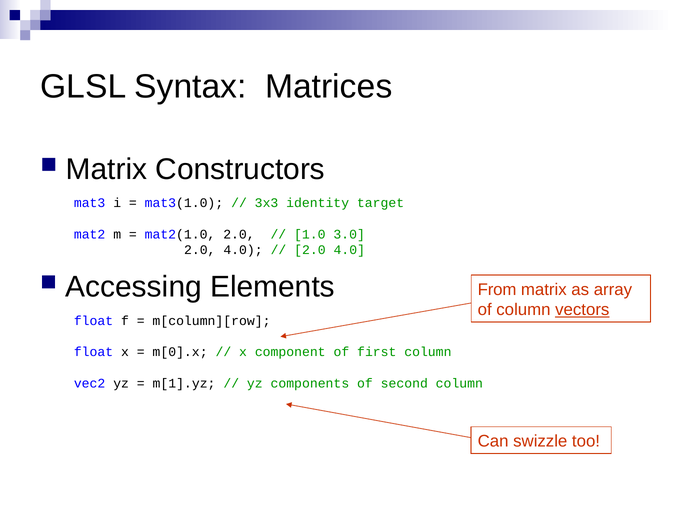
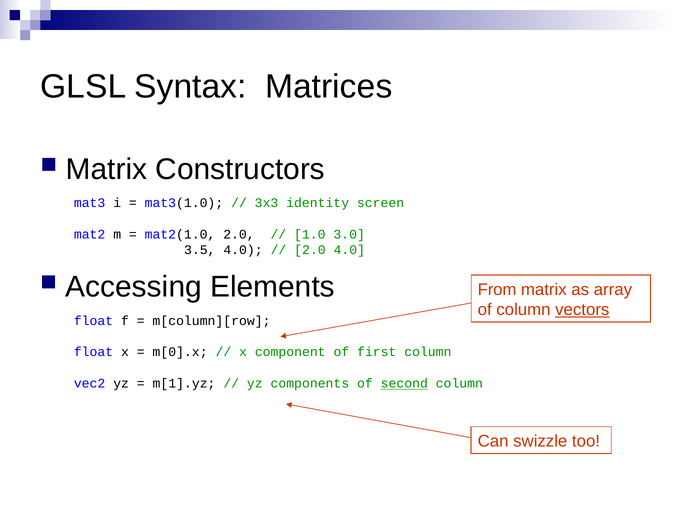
target: target -> screen
2.0 at (200, 250): 2.0 -> 3.5
second underline: none -> present
